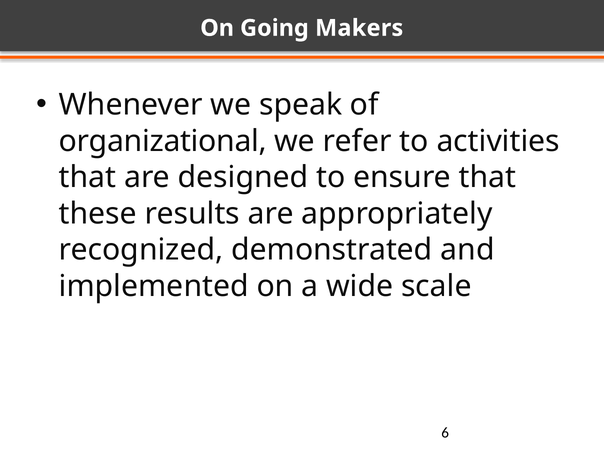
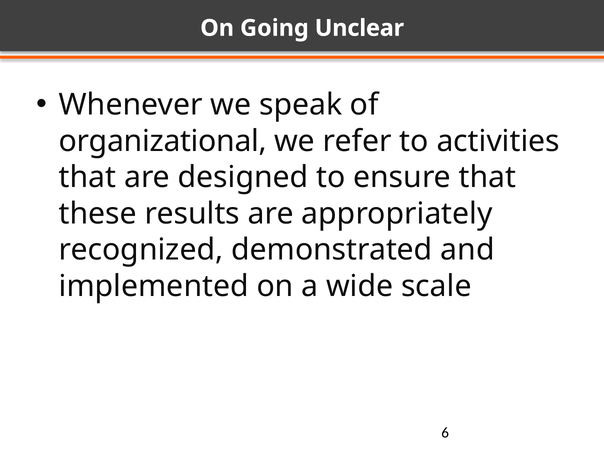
Makers: Makers -> Unclear
